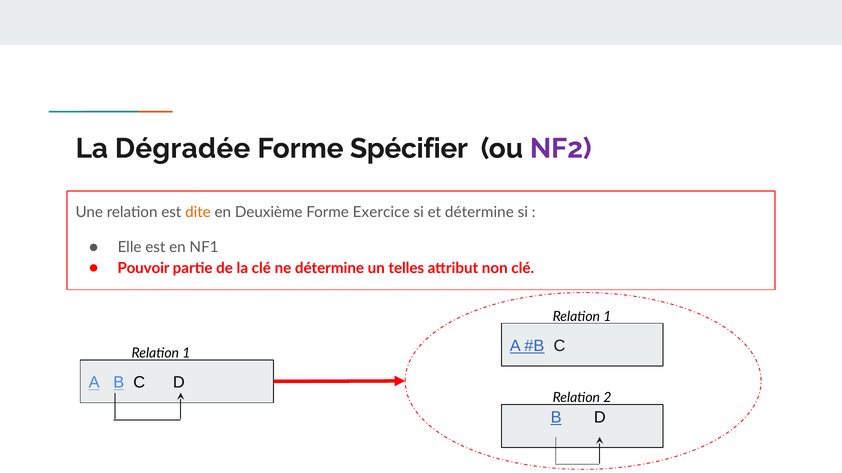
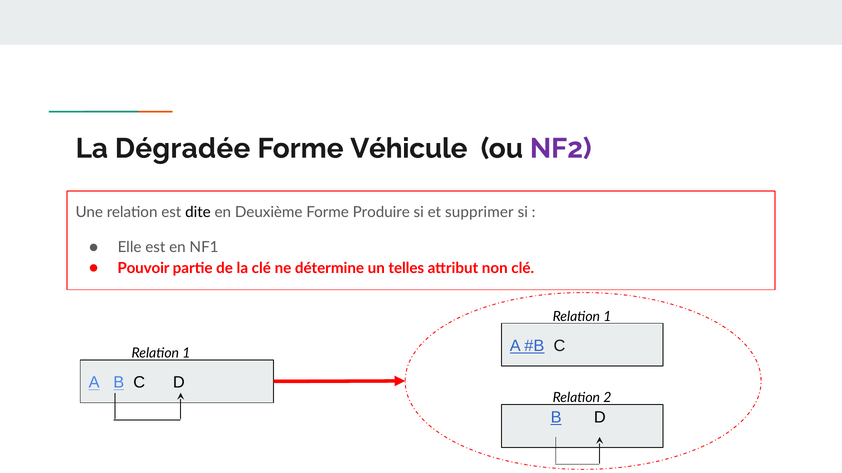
Spécifier: Spécifier -> Véhicule
dite colour: orange -> black
Exercice: Exercice -> Produire
et détermine: détermine -> supprimer
